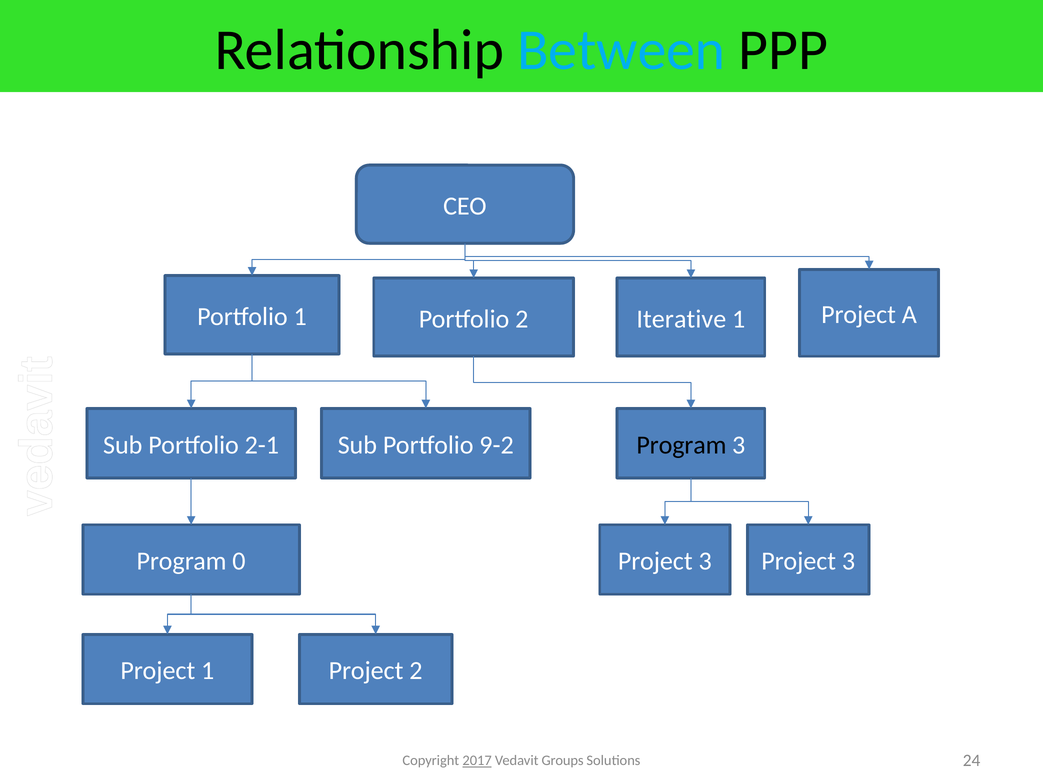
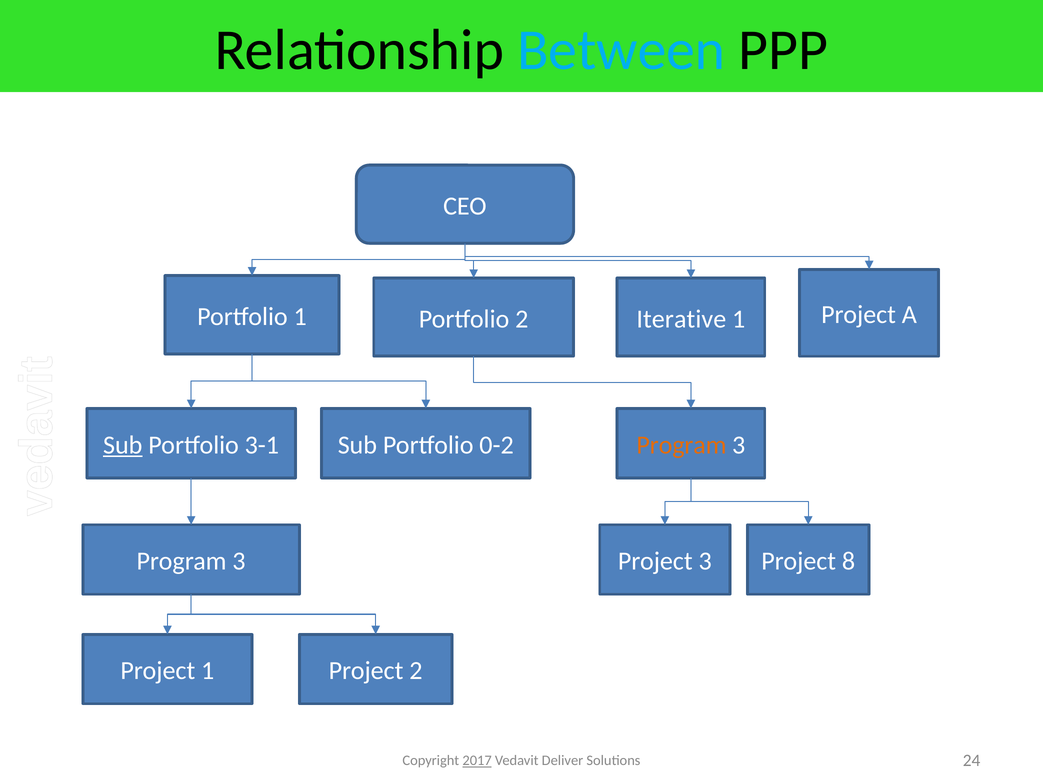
Sub at (123, 445) underline: none -> present
2-1: 2-1 -> 3-1
9-2: 9-2 -> 0-2
Program at (681, 445) colour: black -> orange
0 at (239, 562): 0 -> 3
Project 3 Project 3: 3 -> 8
Groups: Groups -> Deliver
